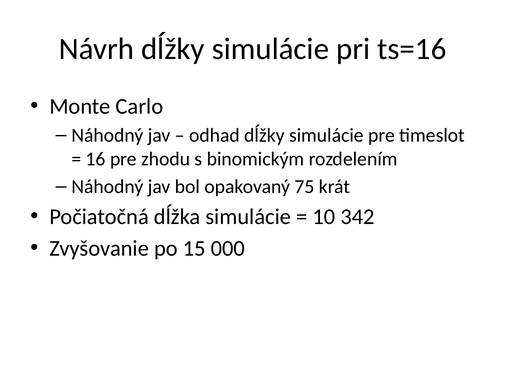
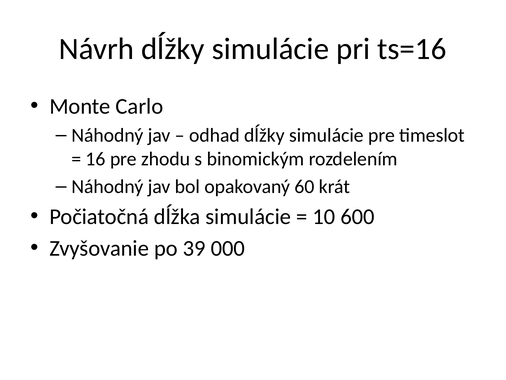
75: 75 -> 60
342: 342 -> 600
15: 15 -> 39
